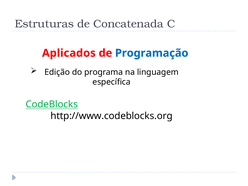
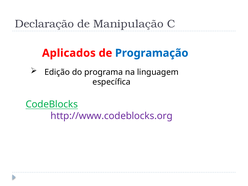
Estruturas: Estruturas -> Declaração
Concatenada: Concatenada -> Manipulação
http://www.codeblocks.org colour: black -> purple
